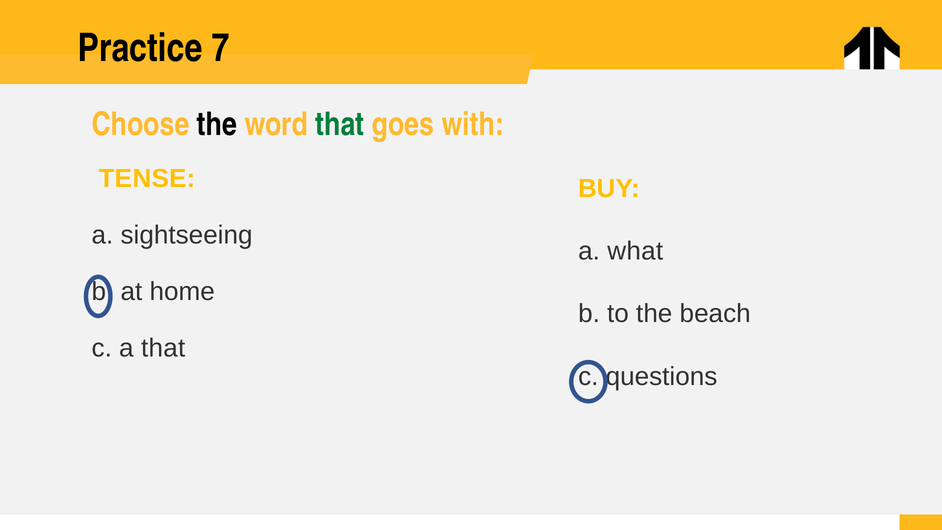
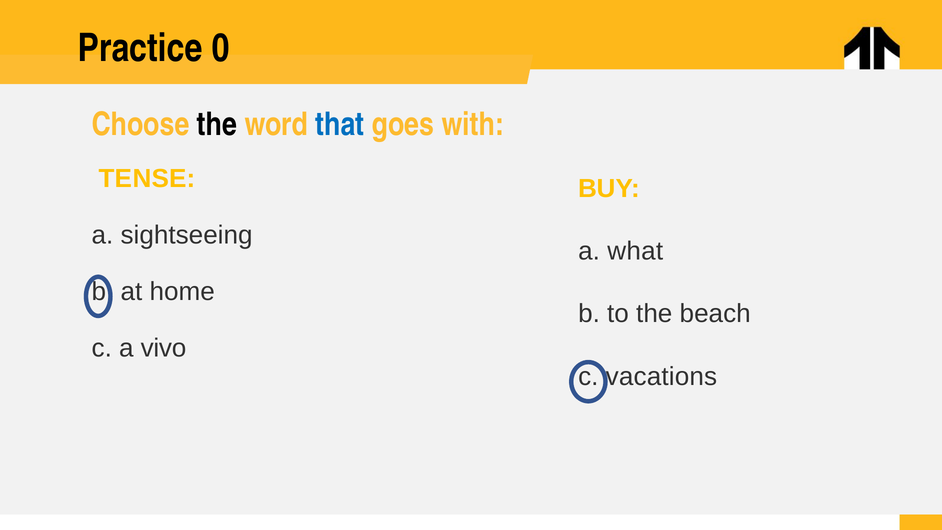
7: 7 -> 0
that at (340, 124) colour: green -> blue
a that: that -> vivo
questions: questions -> vacations
